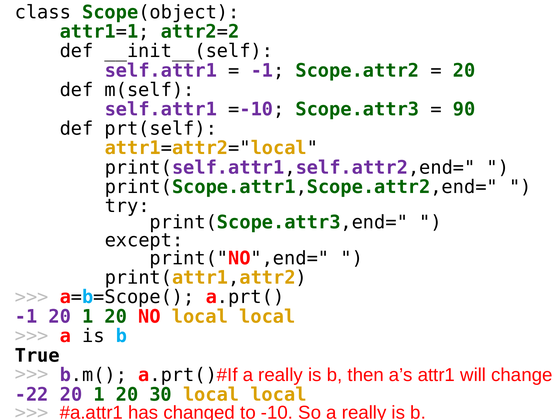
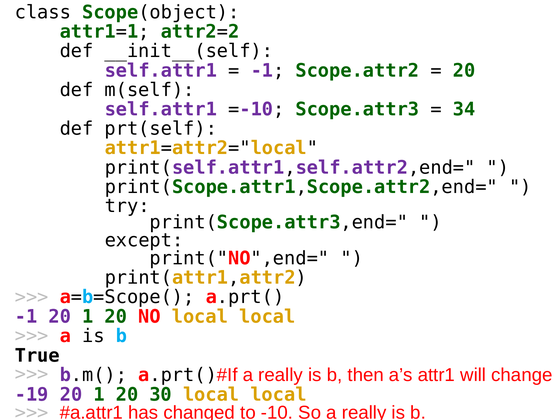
90: 90 -> 34
-22: -22 -> -19
